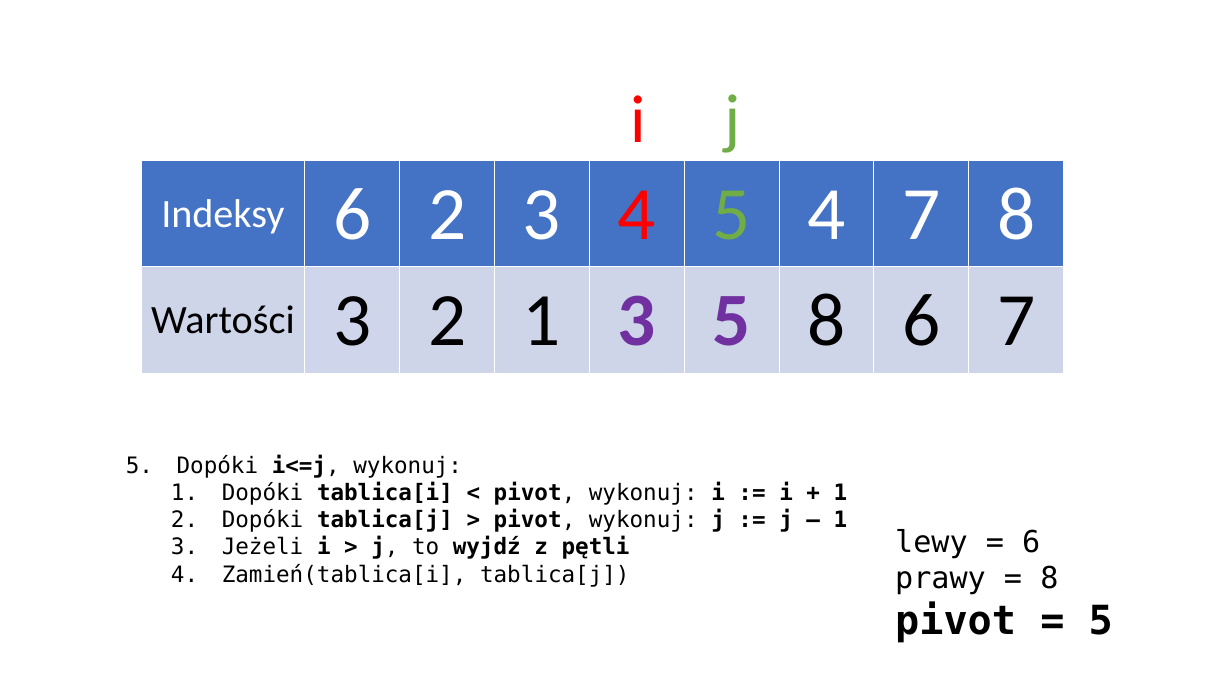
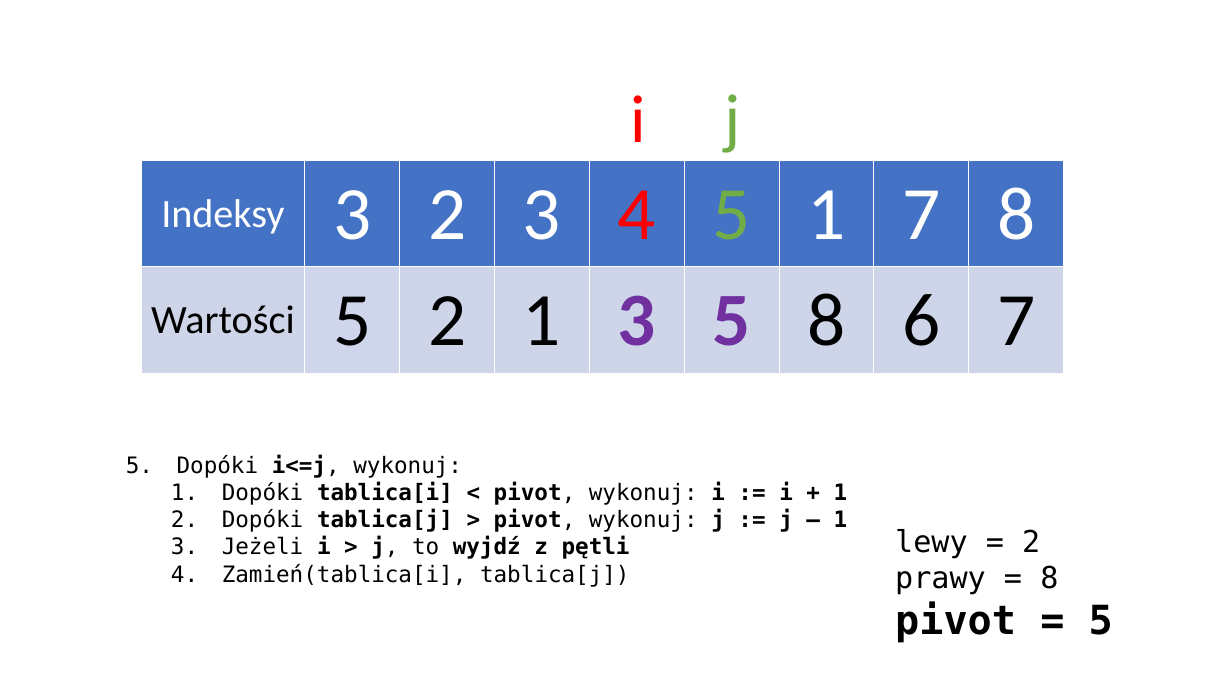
Indeksy 6: 6 -> 3
5 4: 4 -> 1
Wartości 3: 3 -> 5
6 at (1031, 543): 6 -> 2
